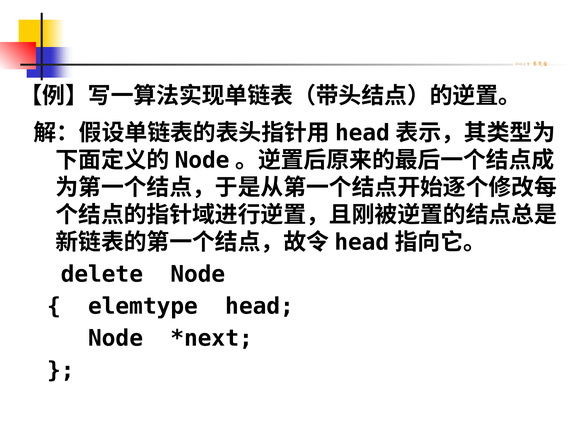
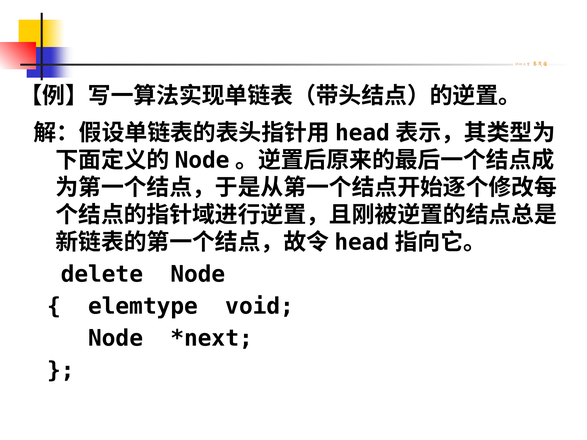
head: head -> void
